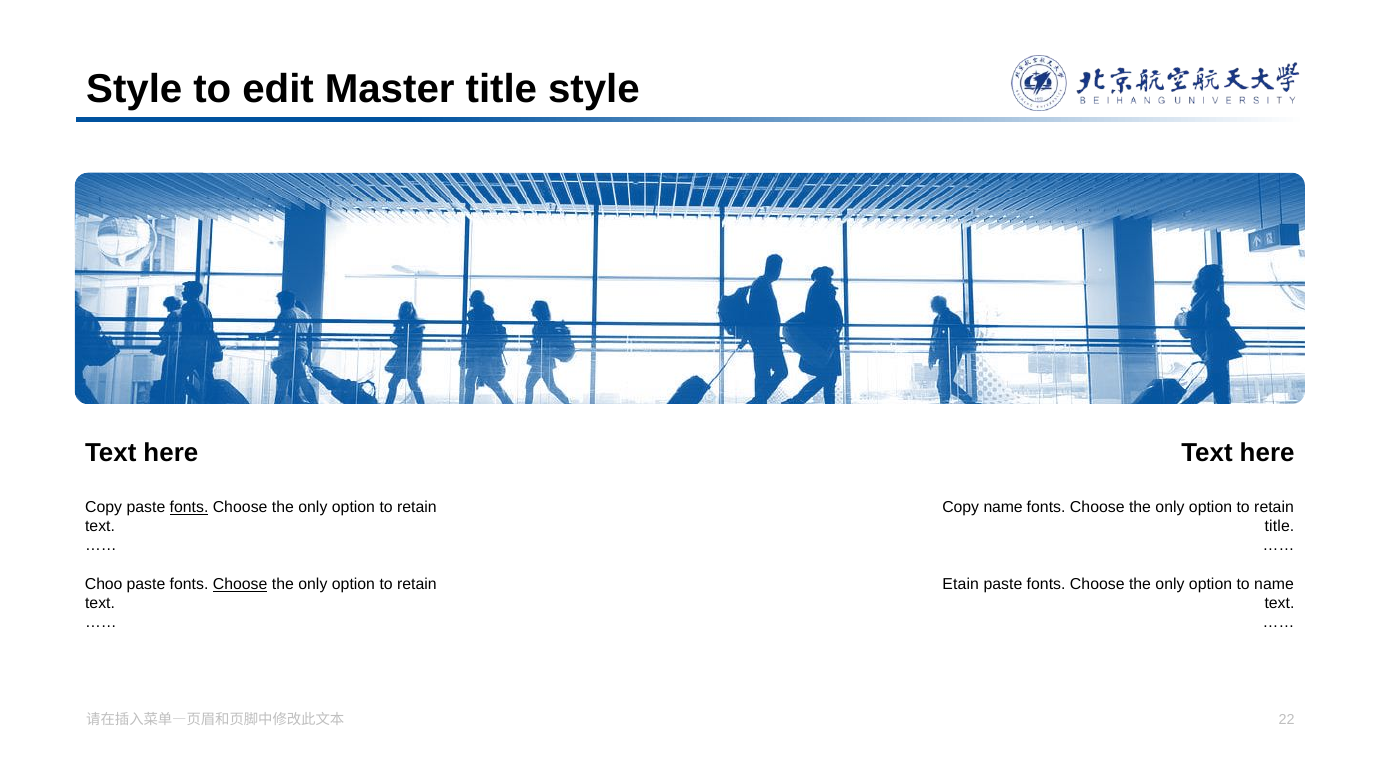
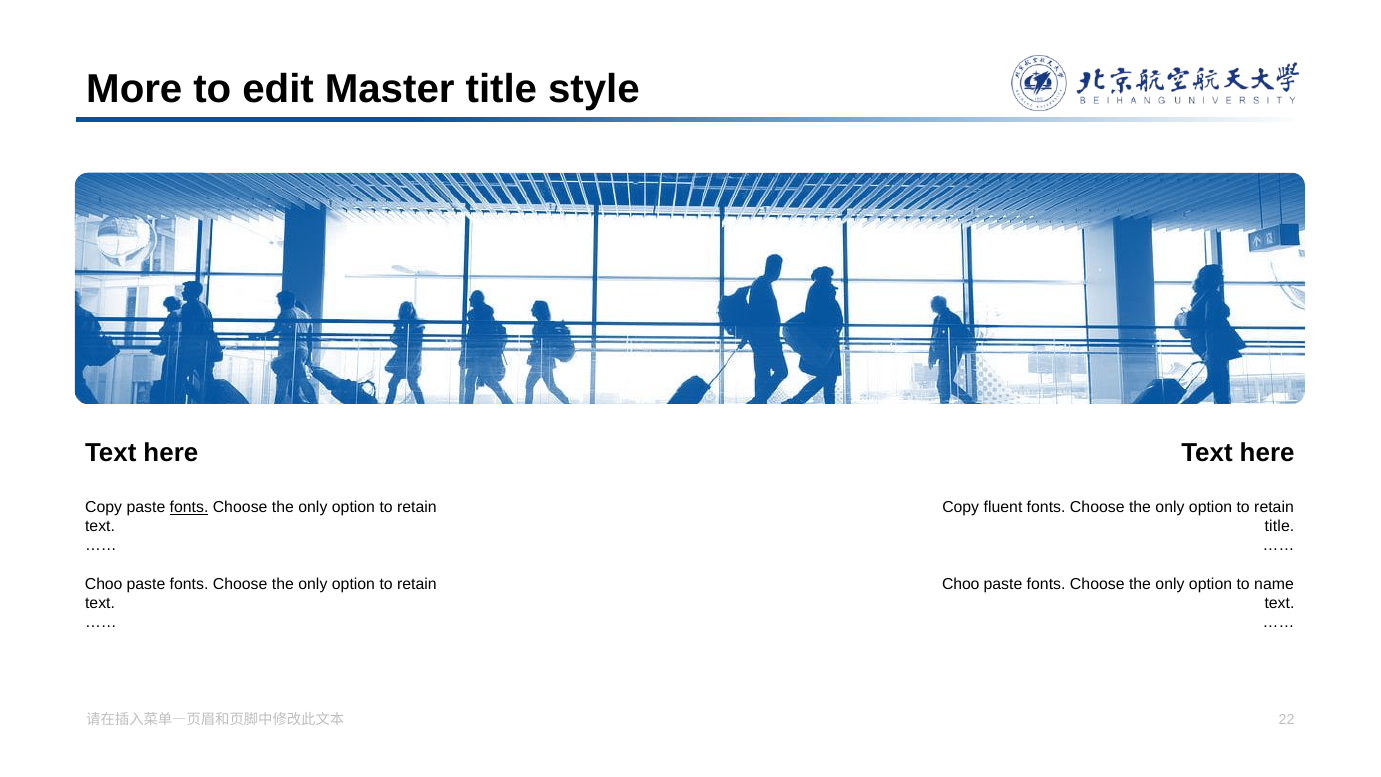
Style at (134, 89): Style -> More
Copy name: name -> fluent
Choose at (240, 584) underline: present -> none
Etain at (961, 584): Etain -> Choo
